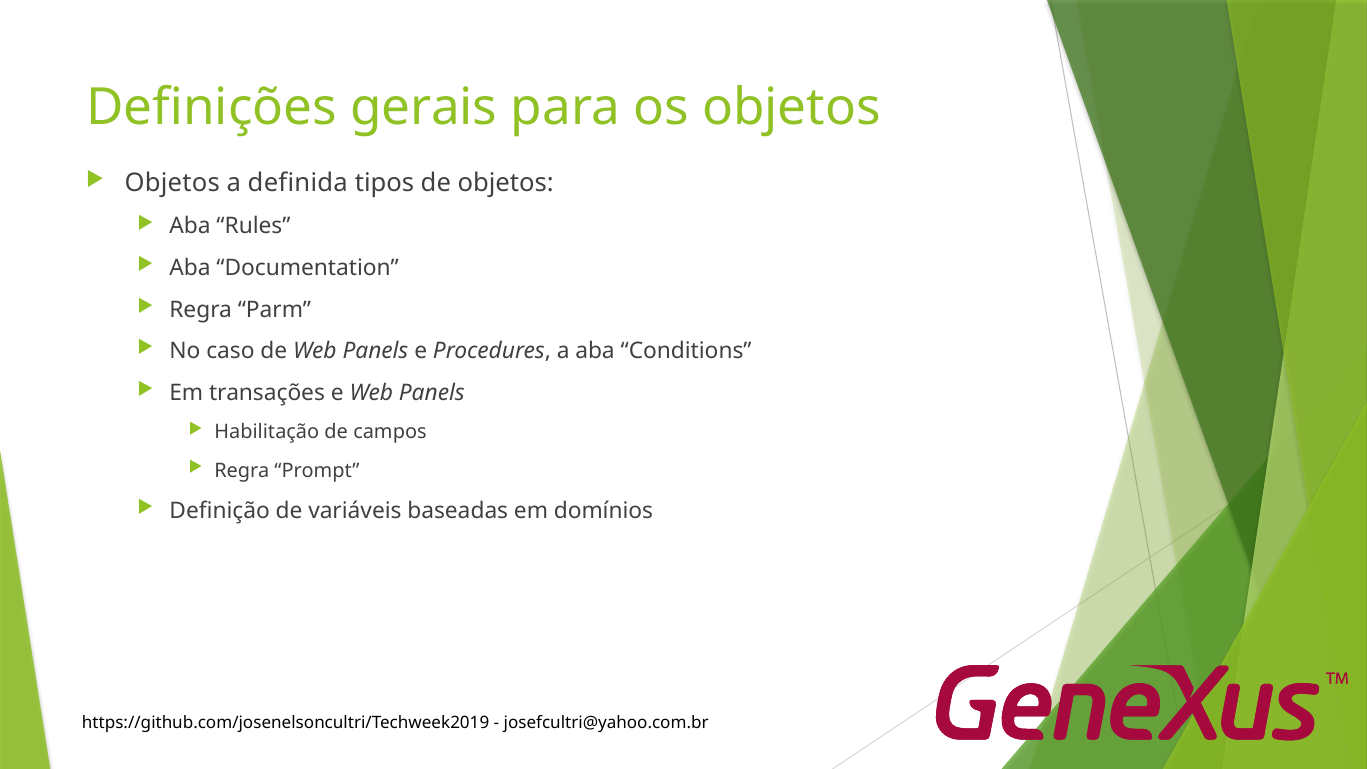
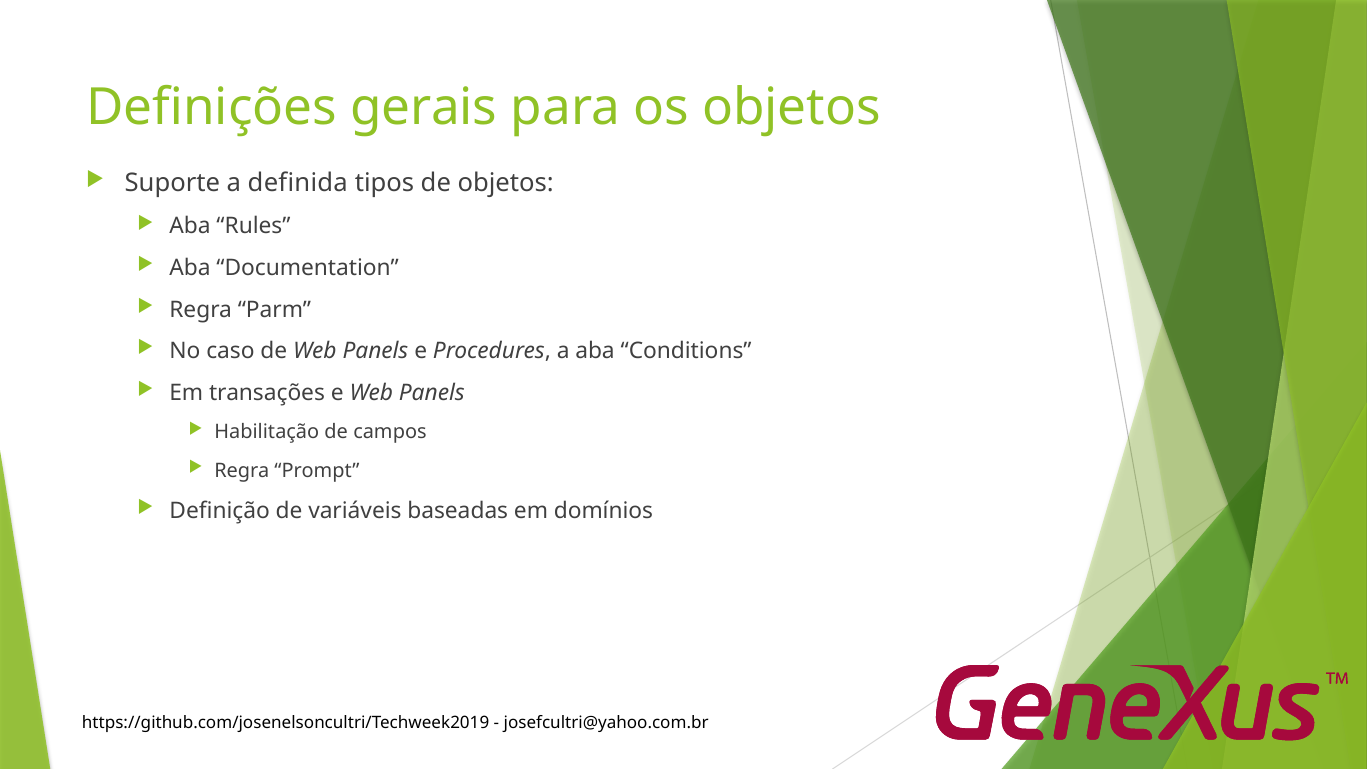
Objetos at (172, 183): Objetos -> Suporte
